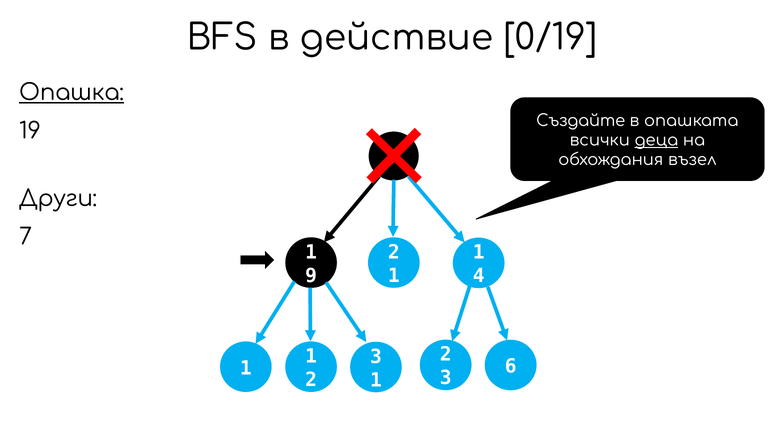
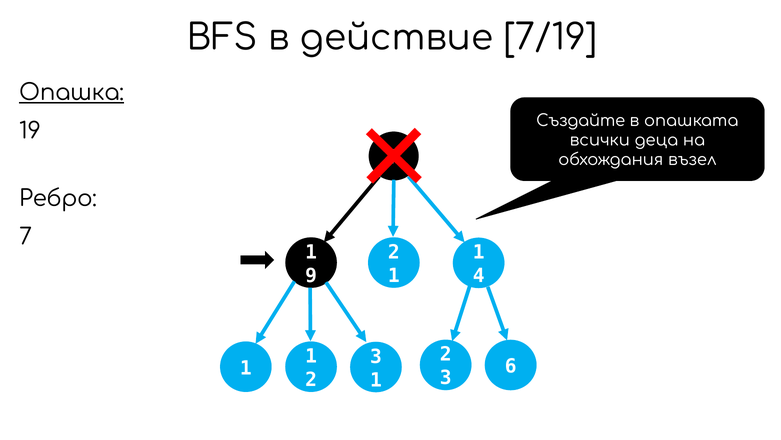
0/19: 0/19 -> 7/19
деца underline: present -> none
Други: Други -> Ребро
